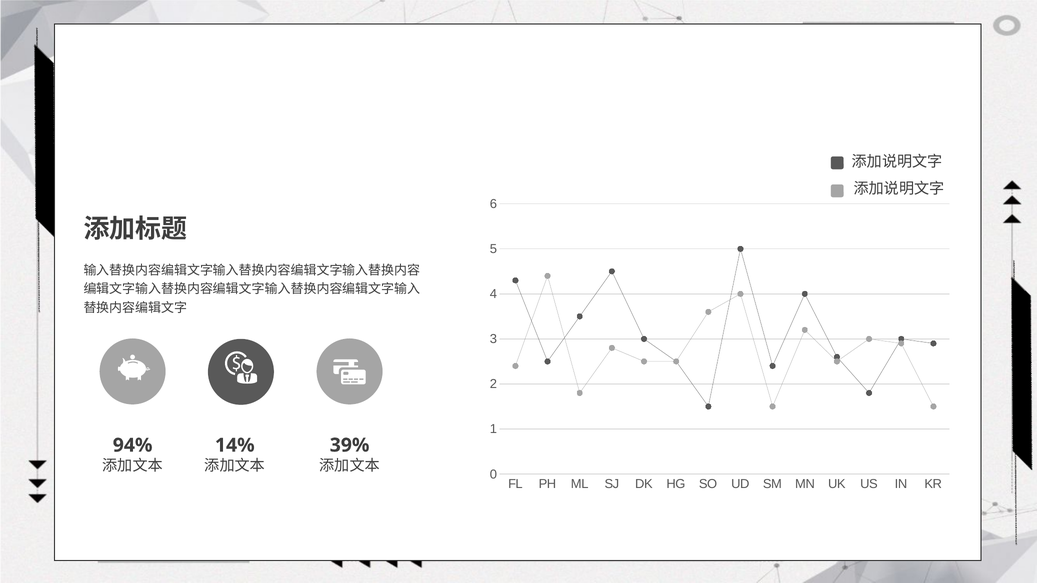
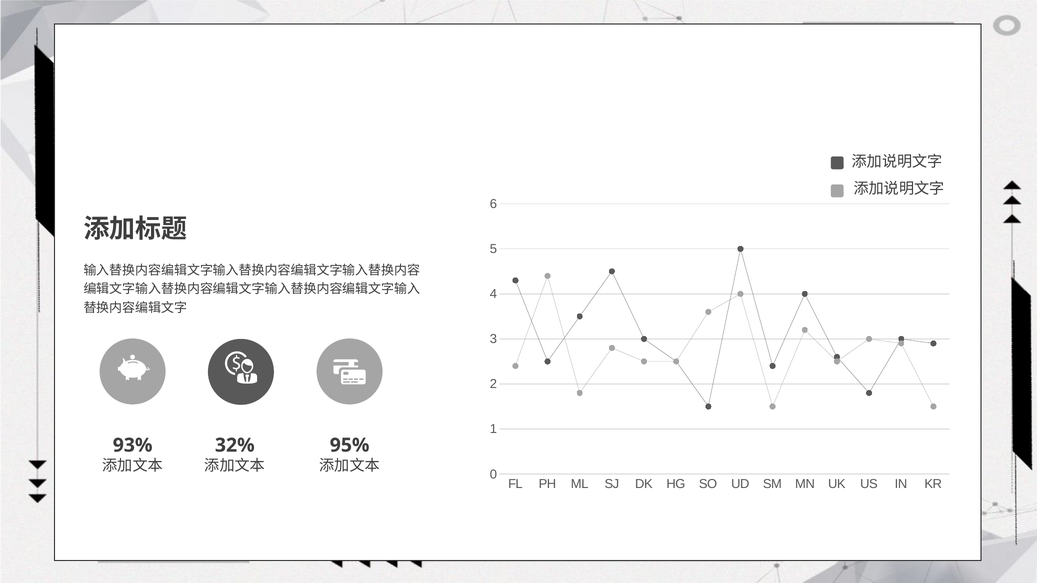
94%: 94% -> 93%
14%: 14% -> 32%
39%: 39% -> 95%
